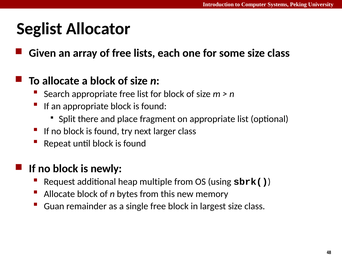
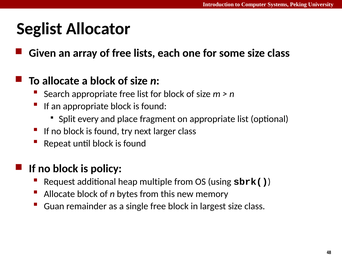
there: there -> every
newly: newly -> policy
